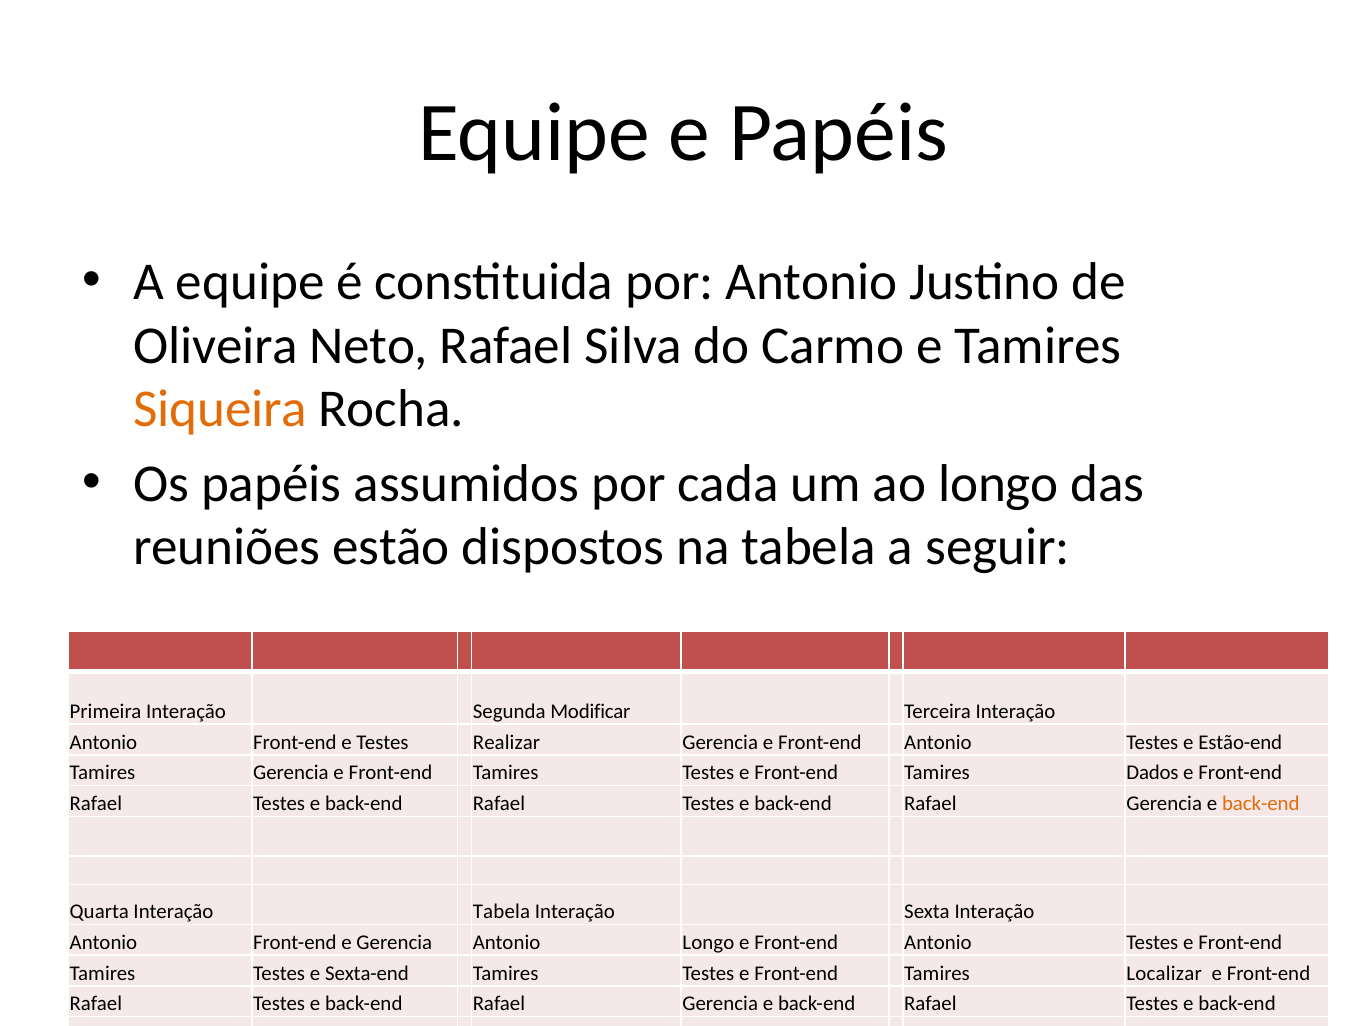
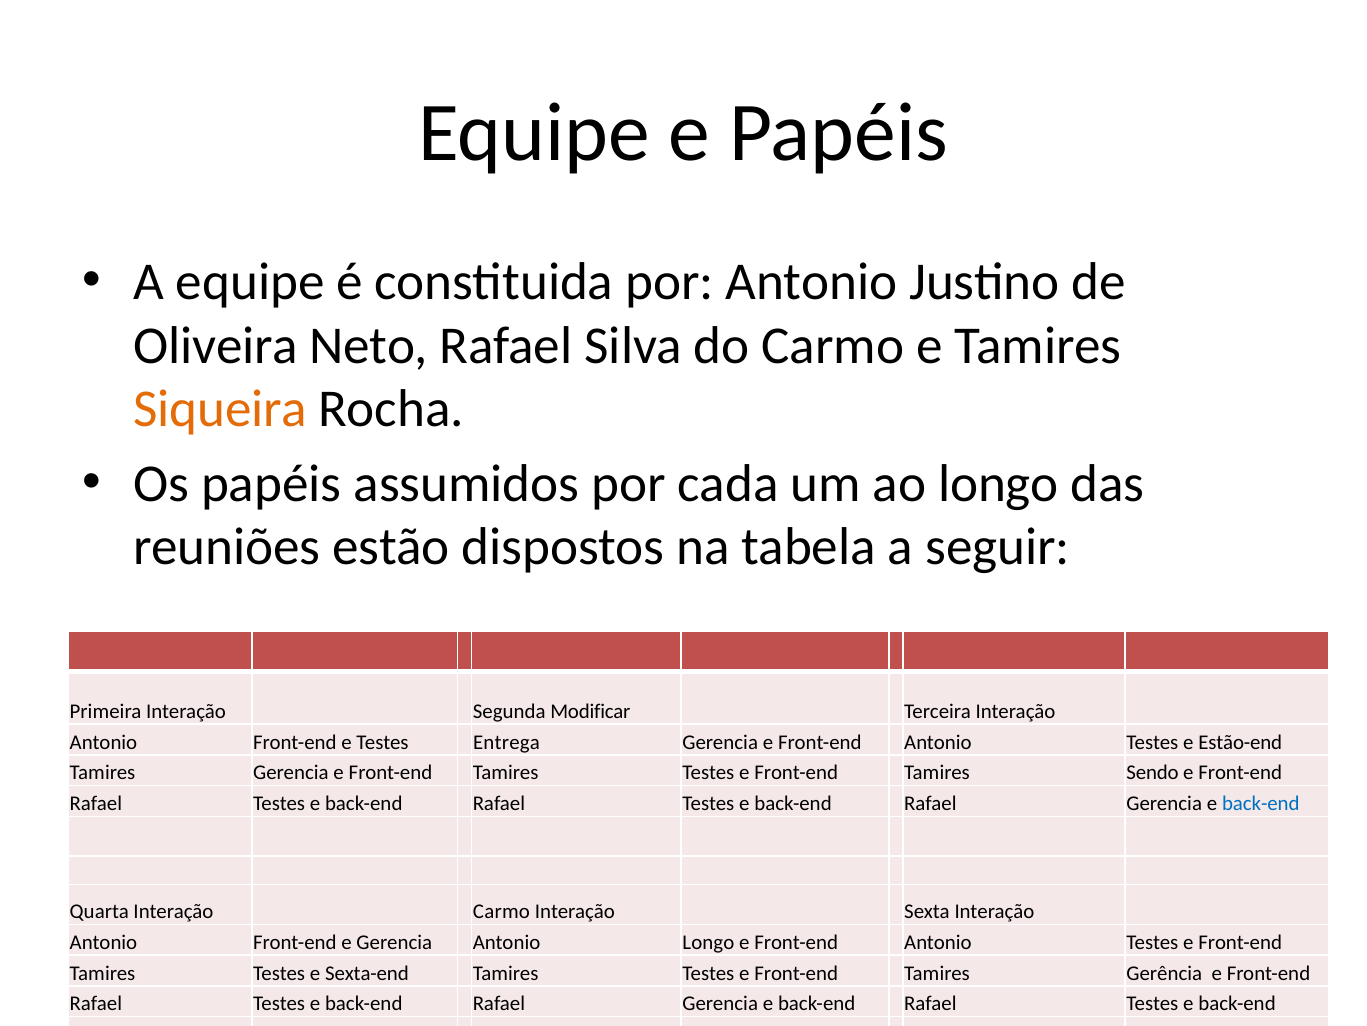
Realizar: Realizar -> Entrega
Dados: Dados -> Sendo
back-end at (1261, 803) colour: orange -> blue
Interação Tabela: Tabela -> Carmo
Localizar: Localizar -> Gerência
